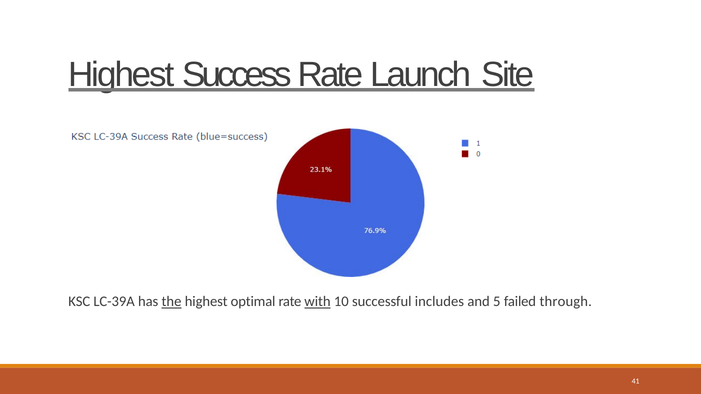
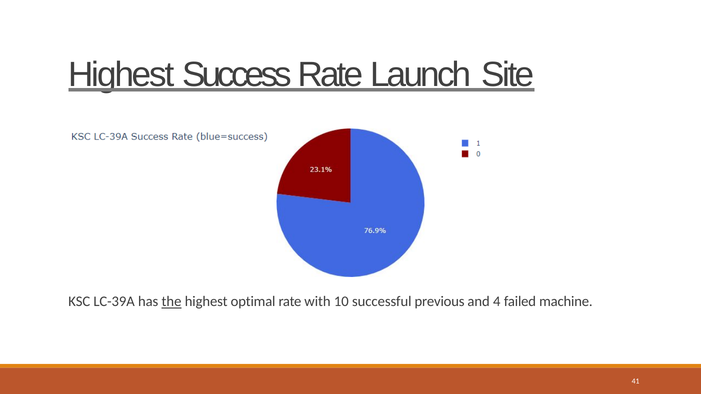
with underline: present -> none
includes: includes -> previous
5: 5 -> 4
through: through -> machine
